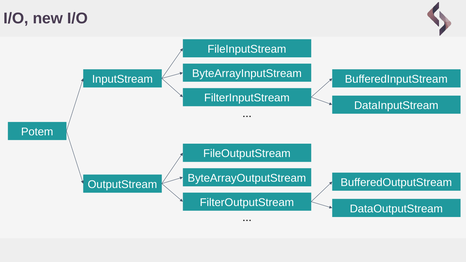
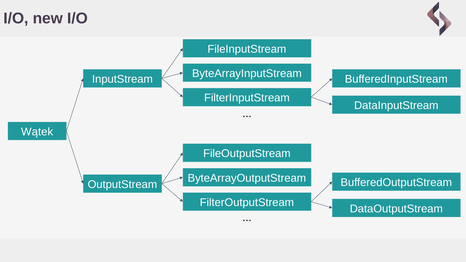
Potem: Potem -> Wątek
